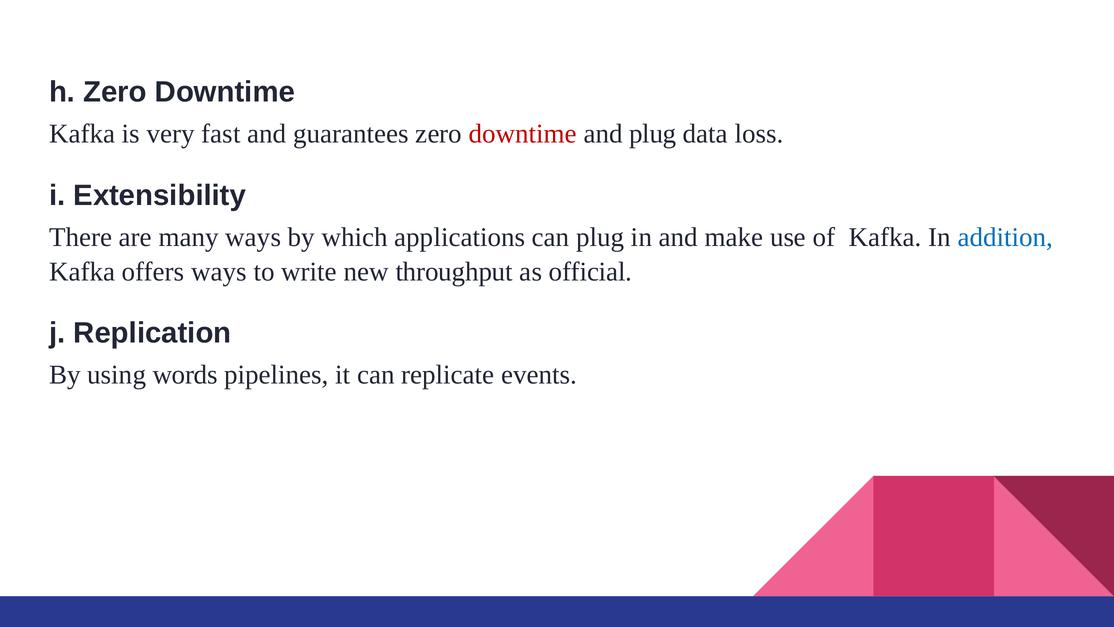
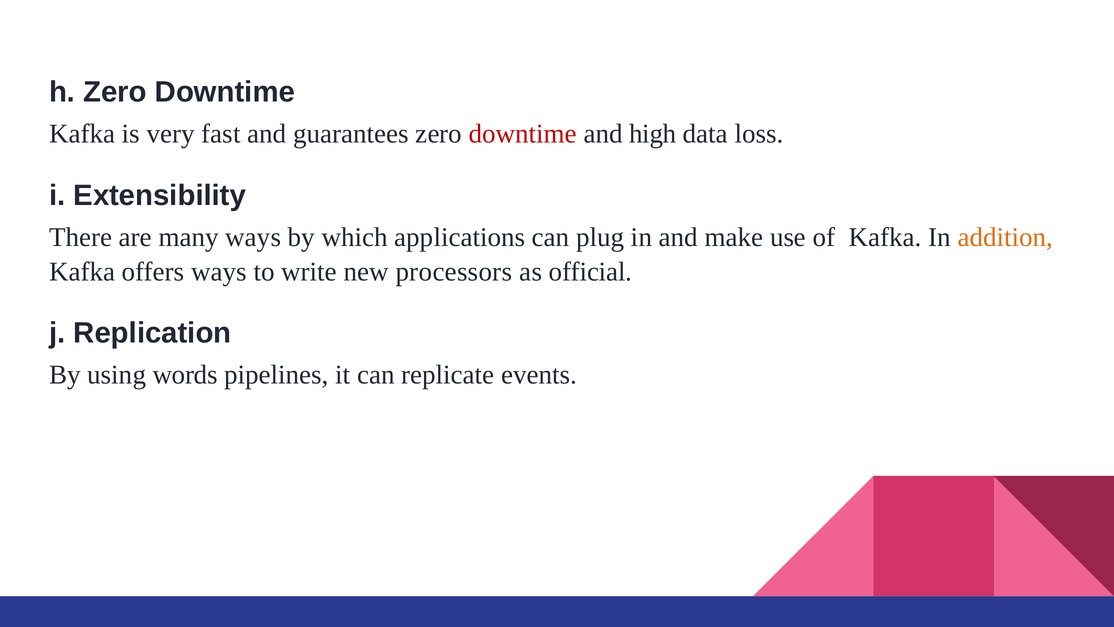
and plug: plug -> high
addition colour: blue -> orange
throughput: throughput -> processors
